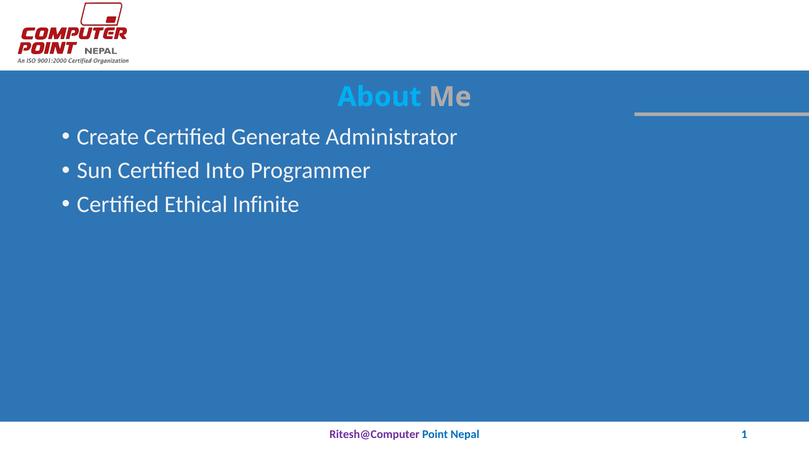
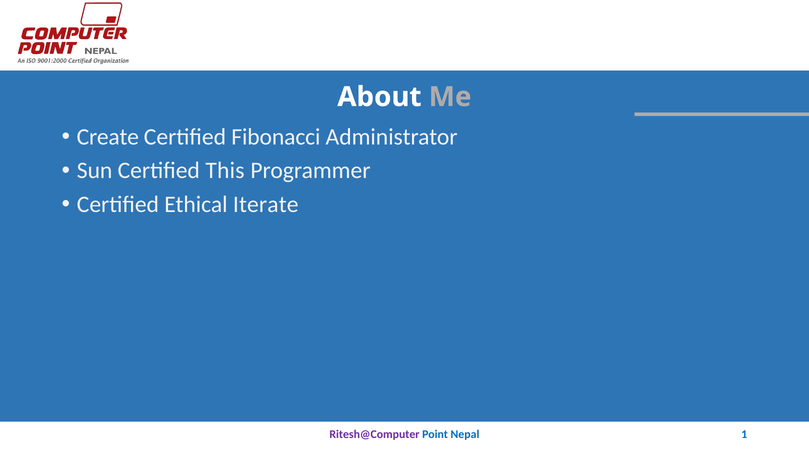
About colour: light blue -> white
Generate: Generate -> Fibonacci
Into: Into -> This
Infinite: Infinite -> Iterate
